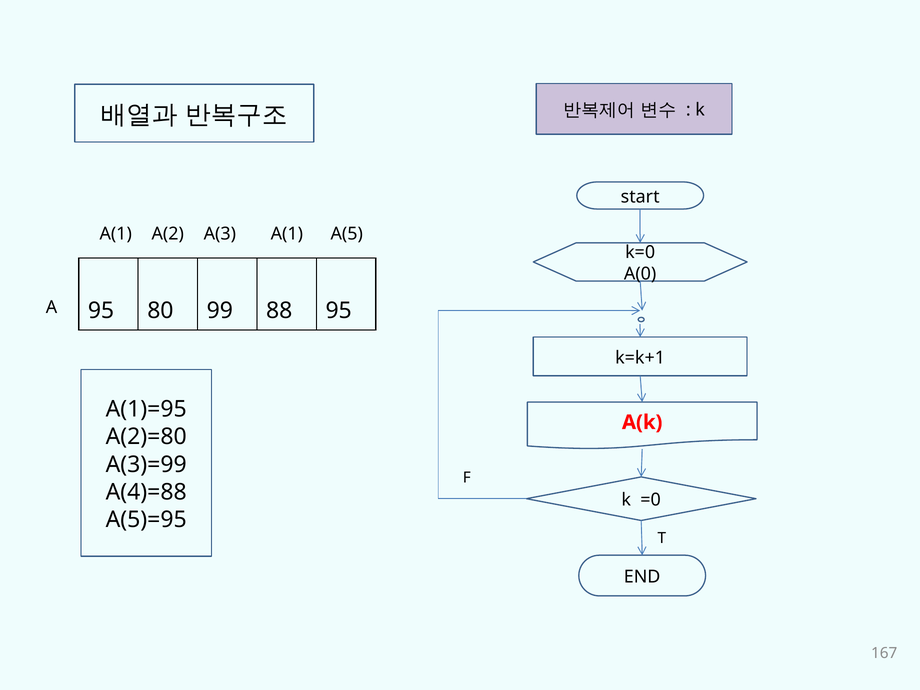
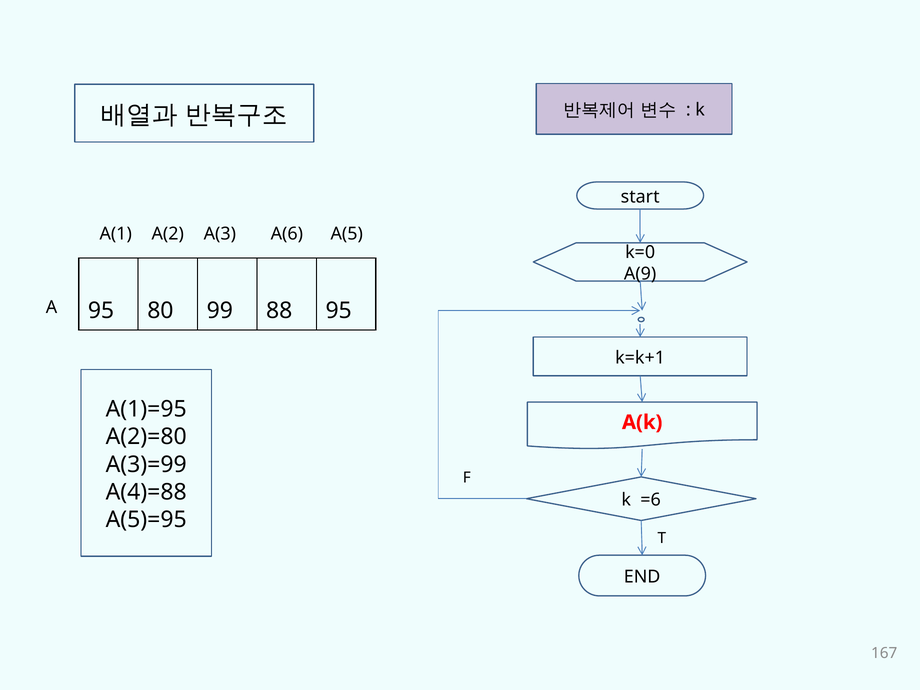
A(3 A(1: A(1 -> A(6
A(0: A(0 -> A(9
=0: =0 -> =6
